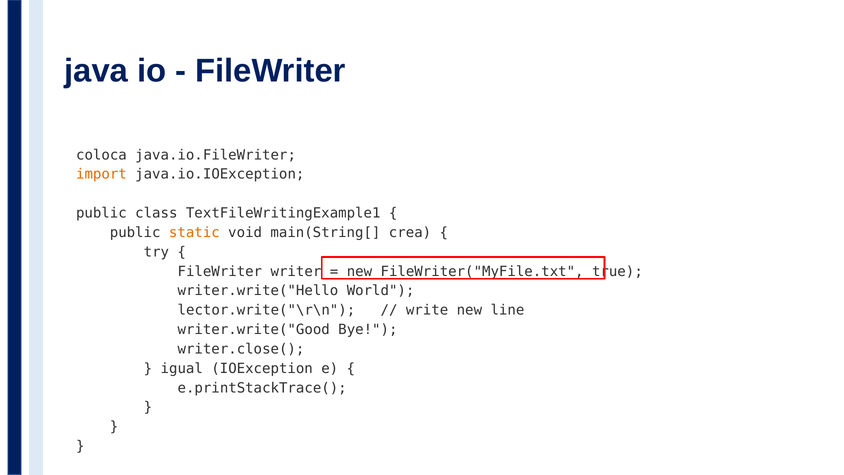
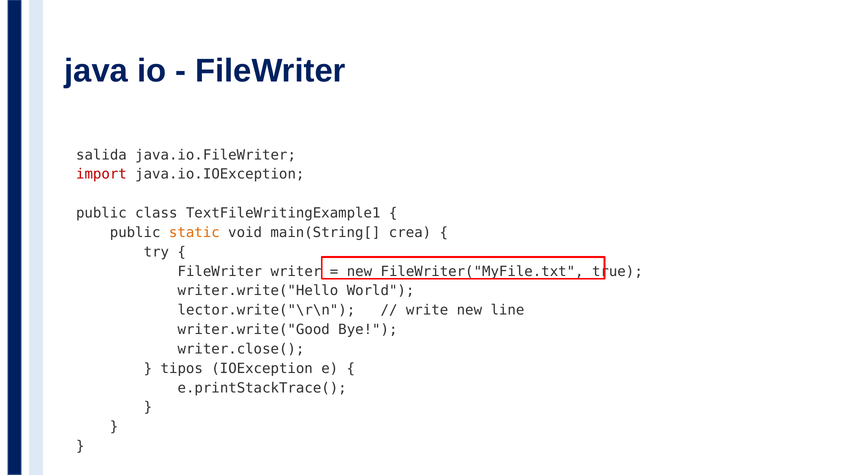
coloca: coloca -> salida
import colour: orange -> red
igual: igual -> tipos
